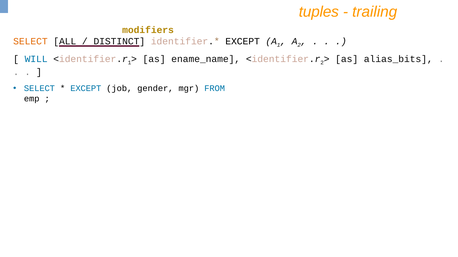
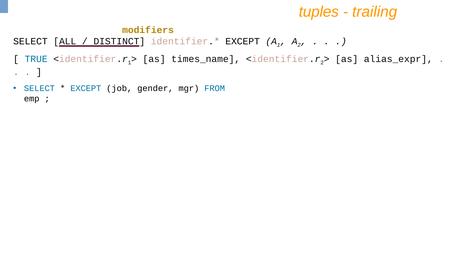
SELECT at (30, 41) colour: orange -> black
WILL: WILL -> TRUE
ename_name: ename_name -> times_name
alias_bits: alias_bits -> alias_expr
